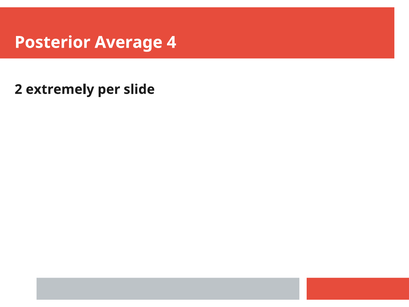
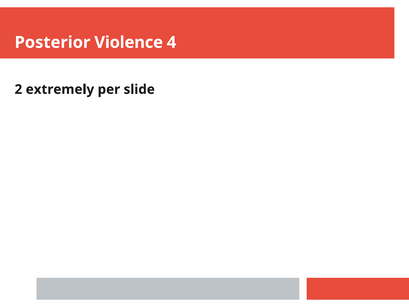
Average: Average -> Violence
